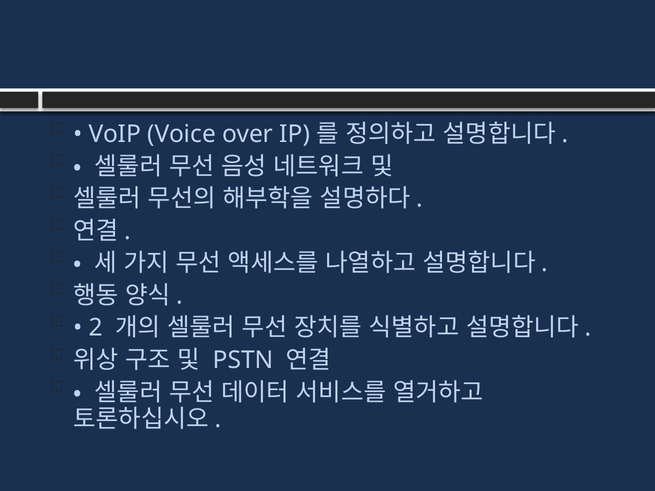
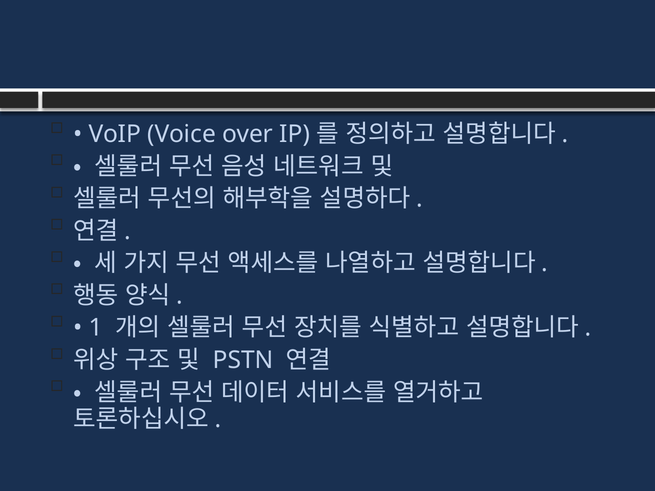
2: 2 -> 1
